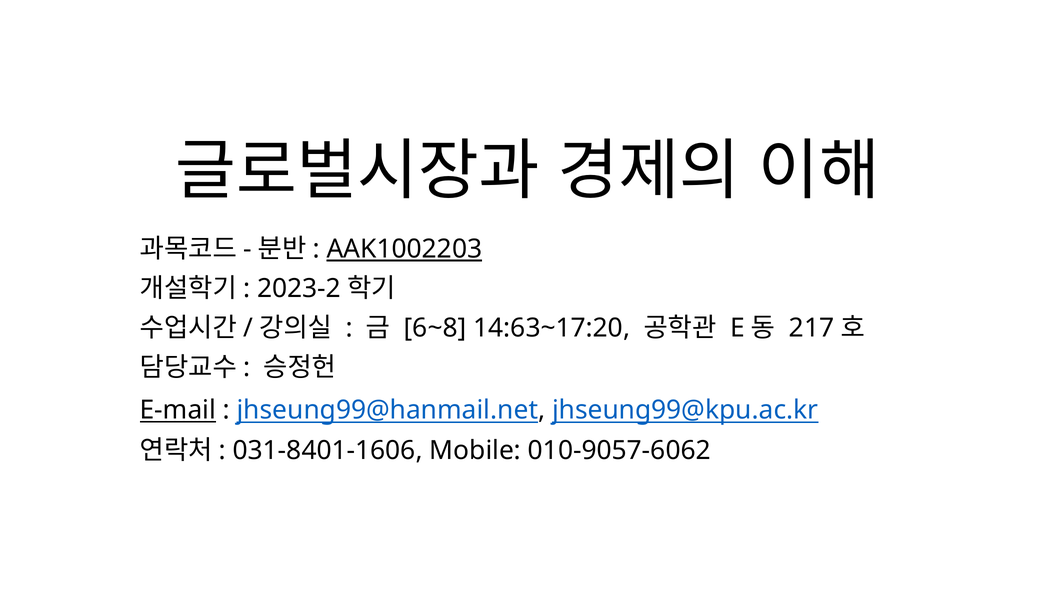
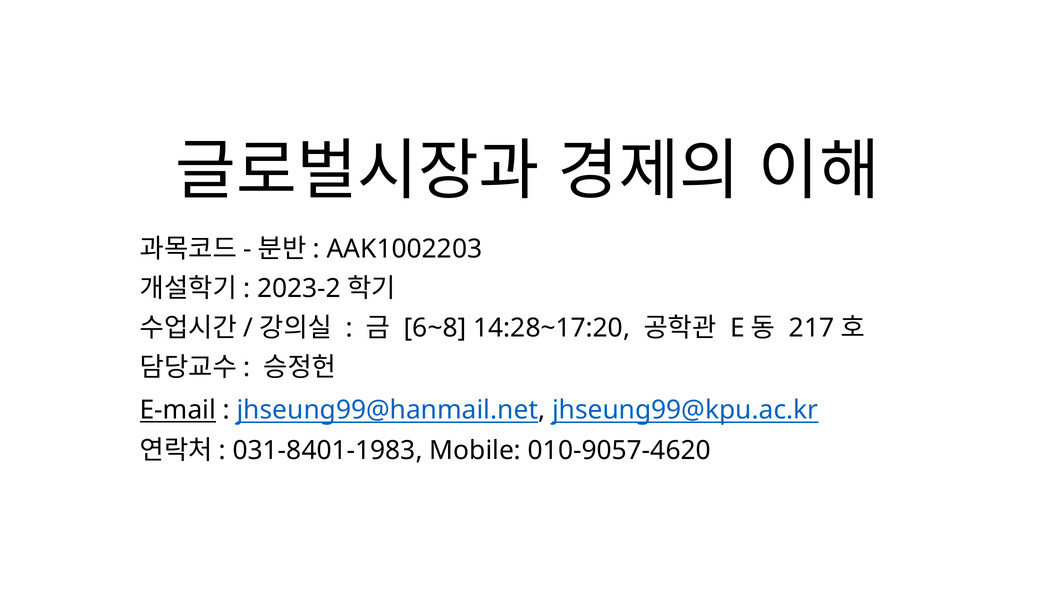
AAK1002203 underline: present -> none
14:63~17:20: 14:63~17:20 -> 14:28~17:20
031-8401-1606: 031-8401-1606 -> 031-8401-1983
010-9057-6062: 010-9057-6062 -> 010-9057-4620
